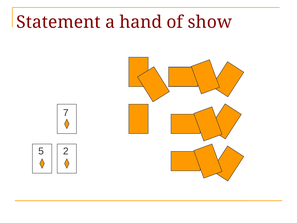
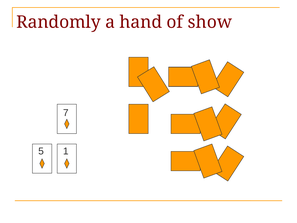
Statement: Statement -> Randomly
2: 2 -> 1
